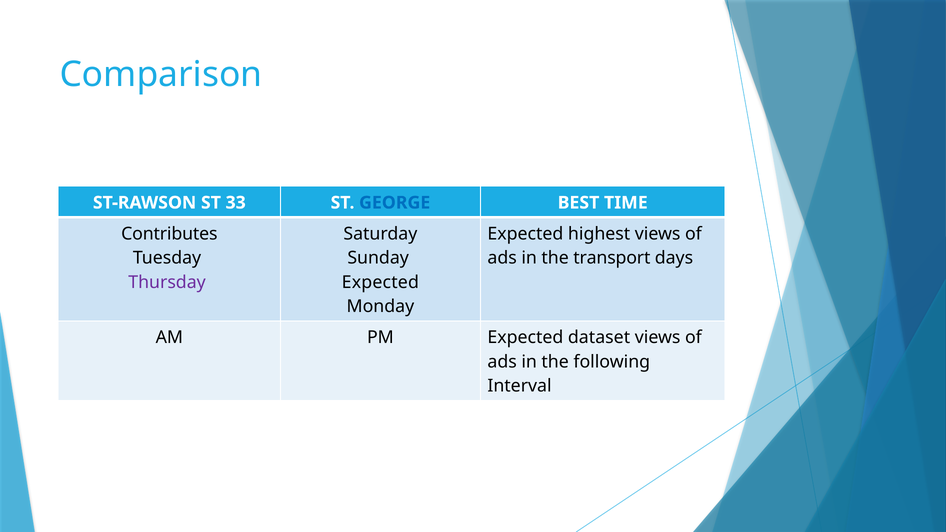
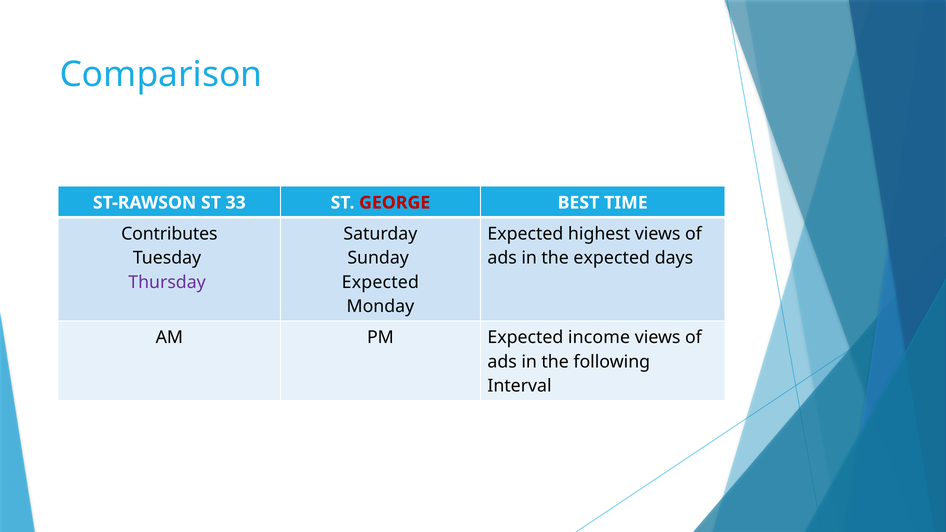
GEORGE colour: blue -> red
the transport: transport -> expected
dataset: dataset -> income
